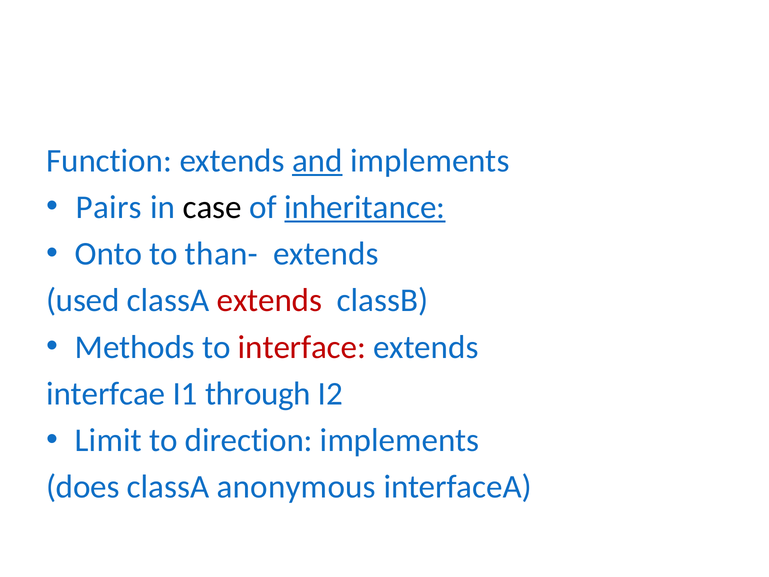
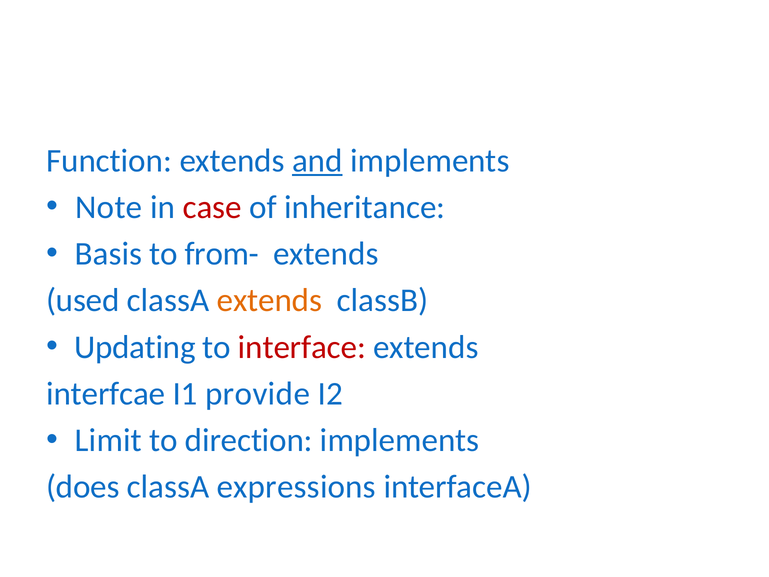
Pairs: Pairs -> Note
case colour: black -> red
inheritance underline: present -> none
Onto: Onto -> Basis
than-: than- -> from-
extends at (269, 300) colour: red -> orange
Methods: Methods -> Updating
through: through -> provide
anonymous: anonymous -> expressions
